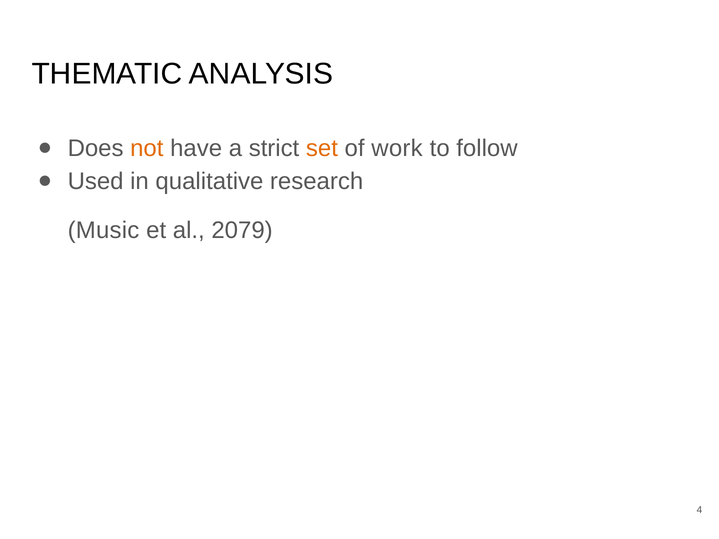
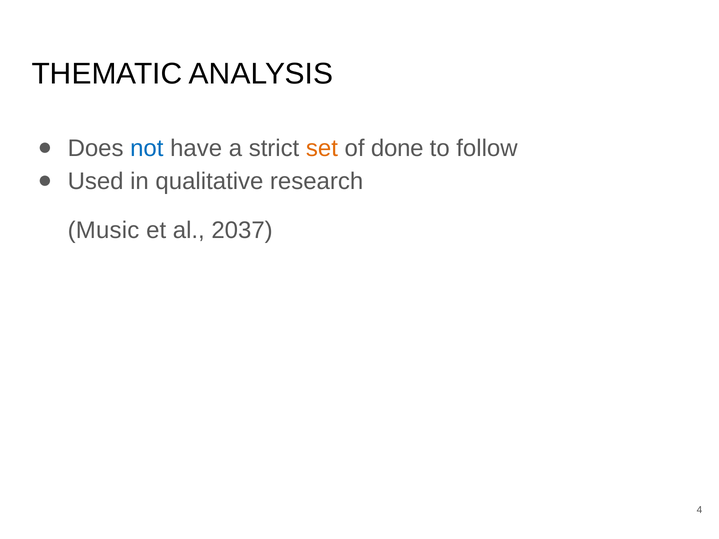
not colour: orange -> blue
work: work -> done
2079: 2079 -> 2037
